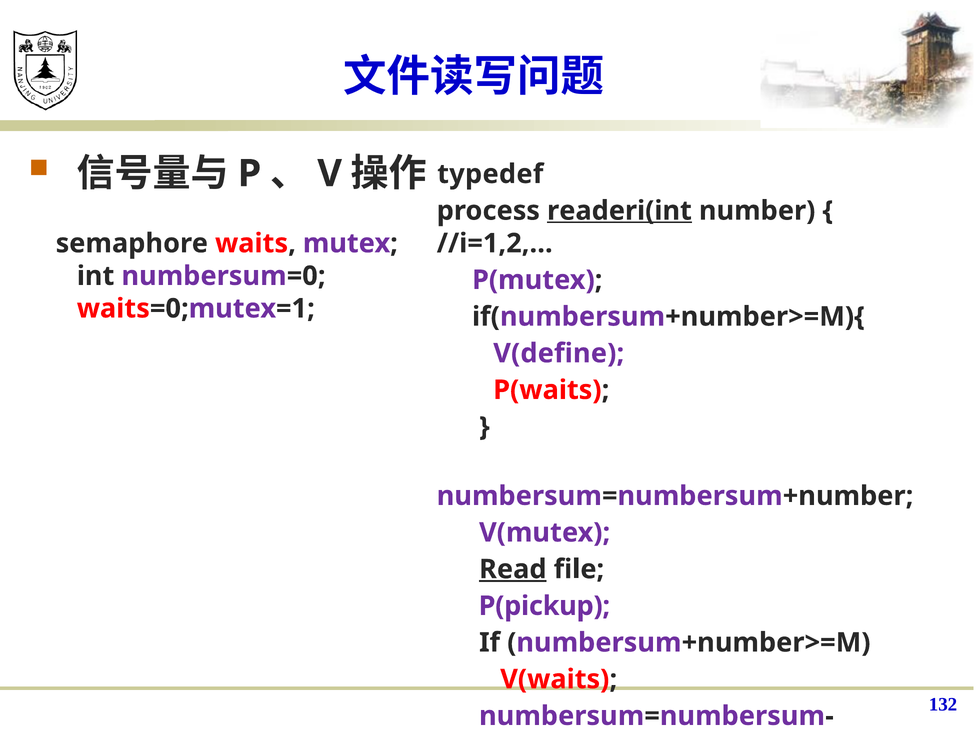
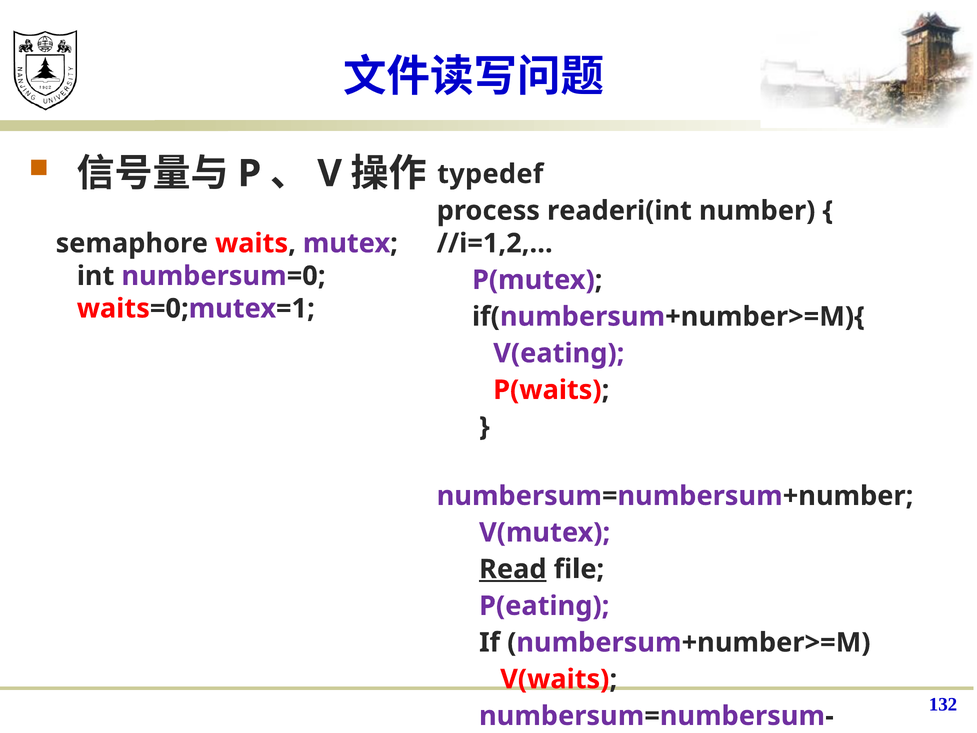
readeri(int underline: present -> none
V(define: V(define -> V(eating
P(pickup: P(pickup -> P(eating
